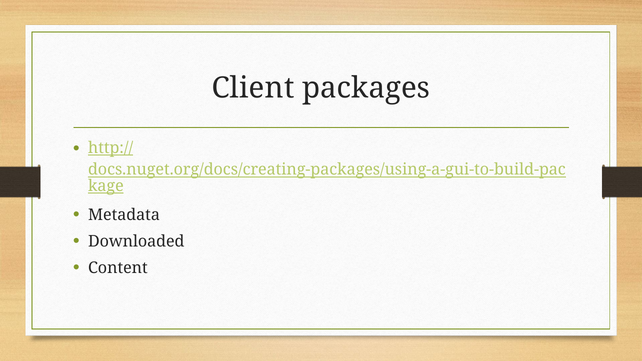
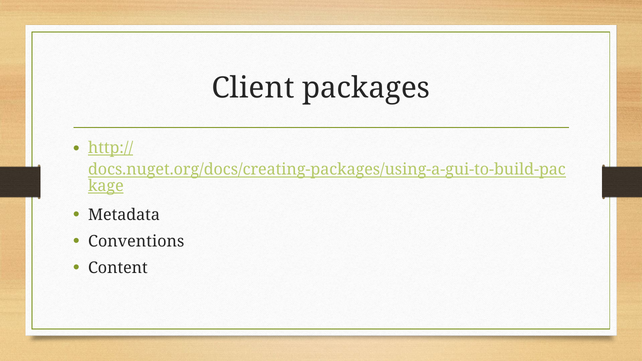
Downloaded: Downloaded -> Conventions
